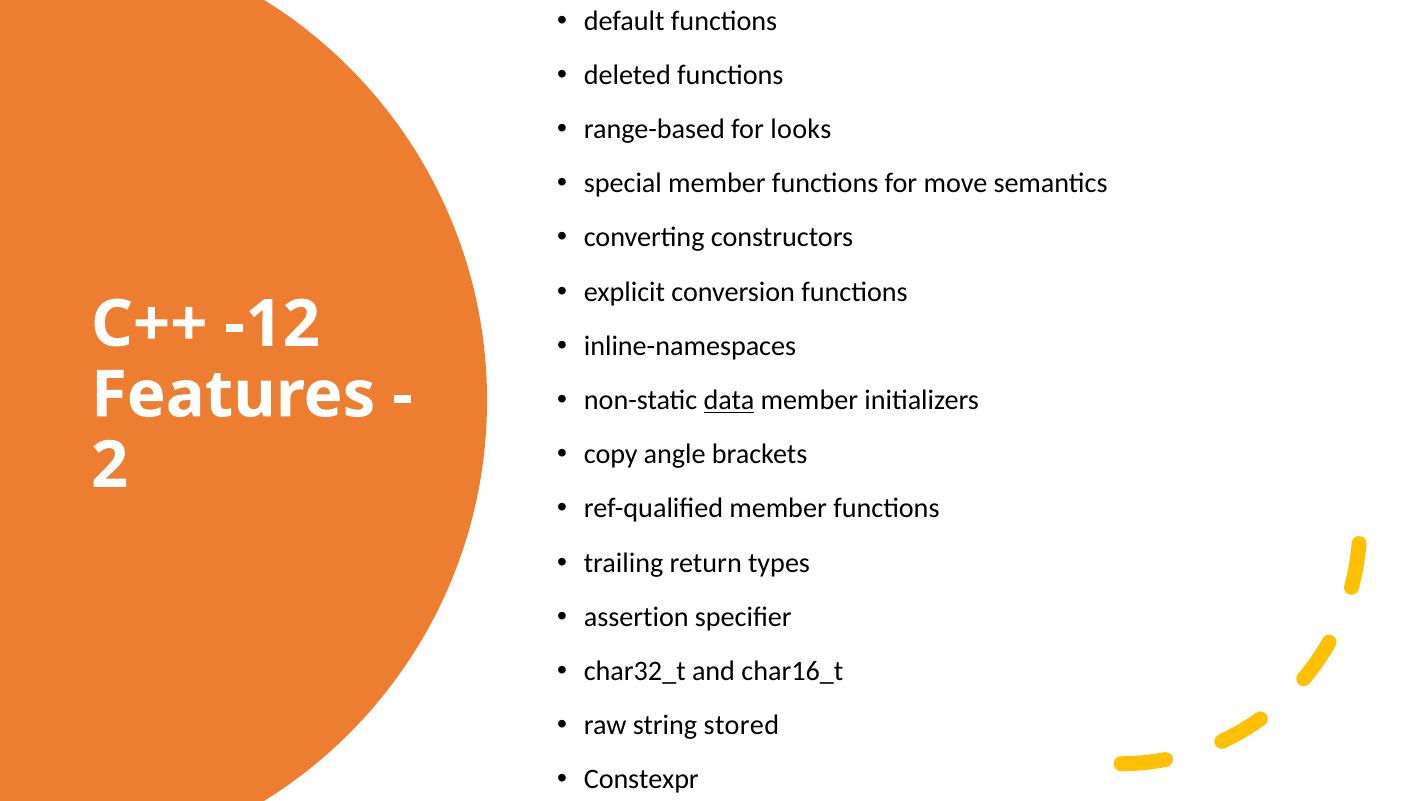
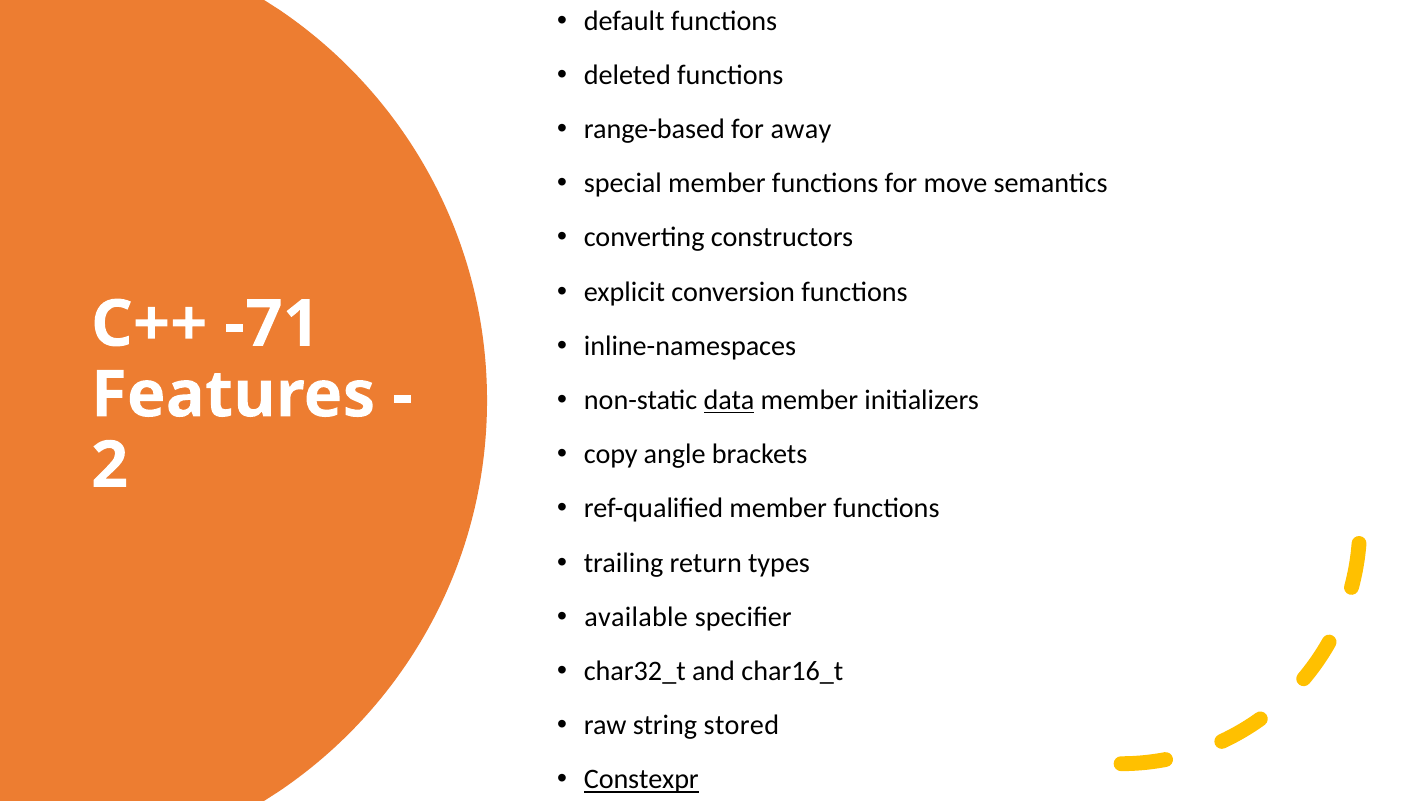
looks: looks -> away
-12: -12 -> -71
assertion: assertion -> available
Constexpr underline: none -> present
